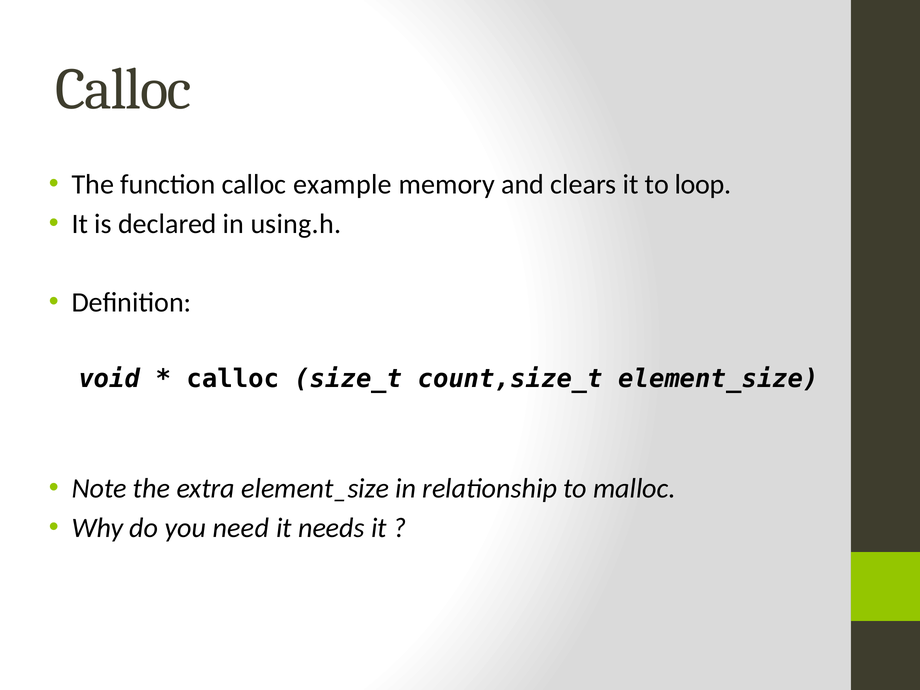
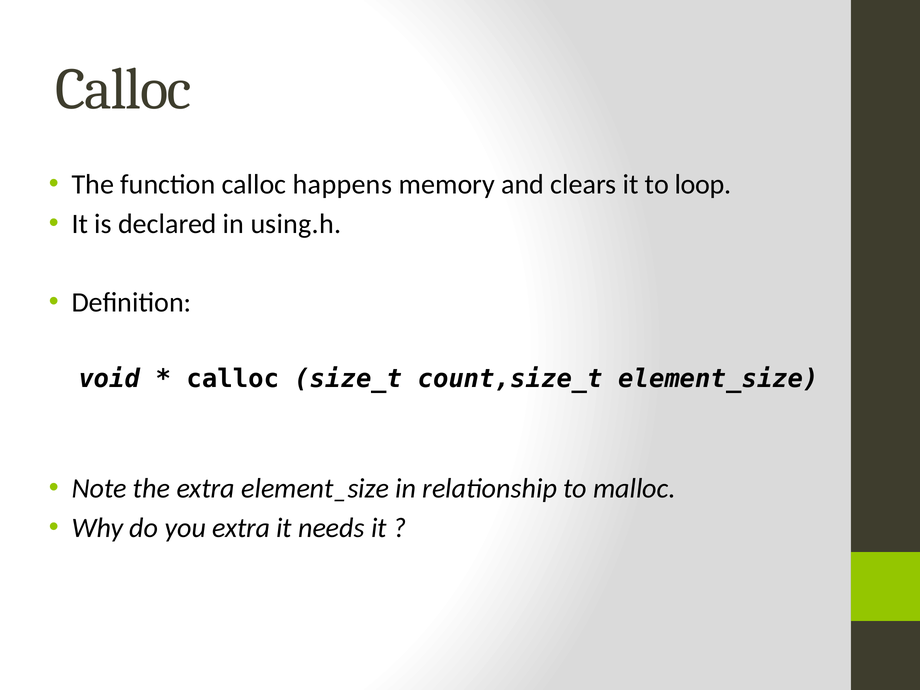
example: example -> happens
you need: need -> extra
